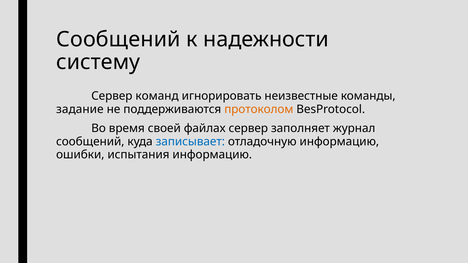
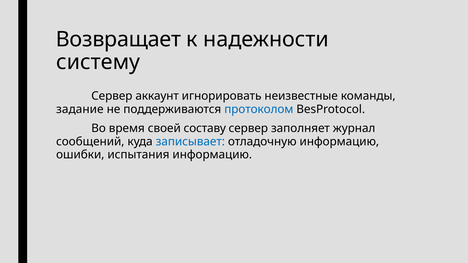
Сообщений at (118, 39): Сообщений -> Возвращает
команд: команд -> аккаунт
протоколом colour: orange -> blue
файлах: файлах -> составу
